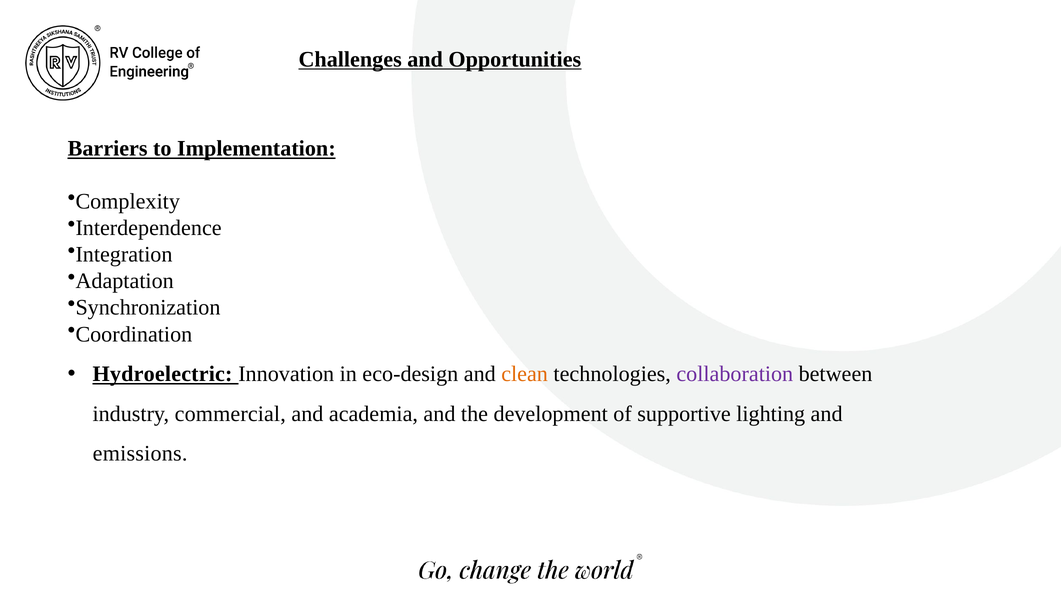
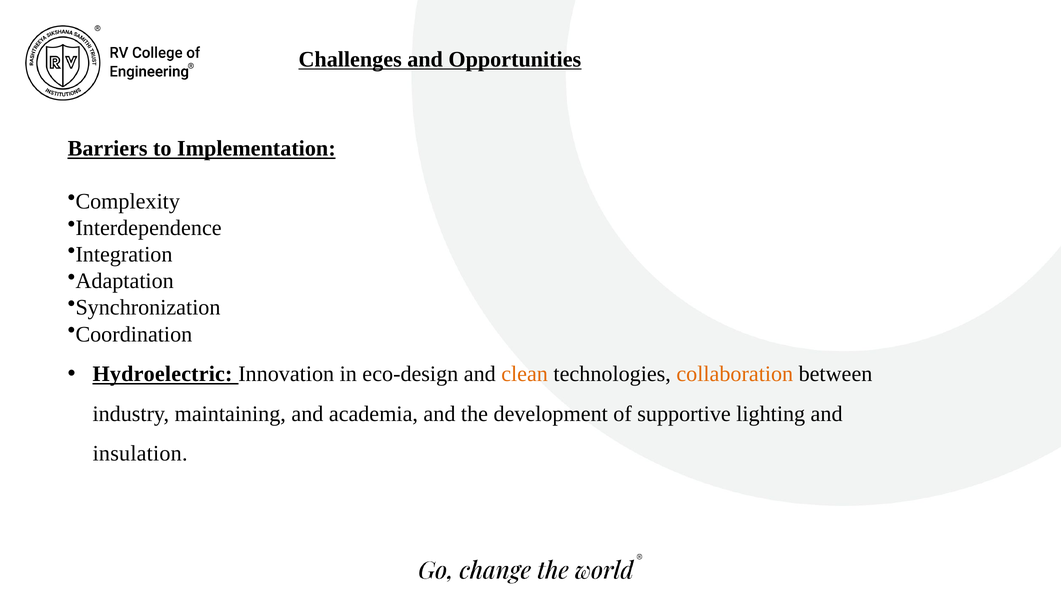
collaboration colour: purple -> orange
commercial: commercial -> maintaining
emissions: emissions -> insulation
